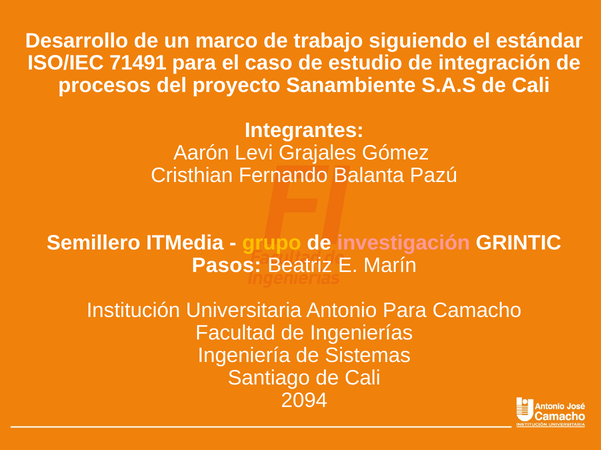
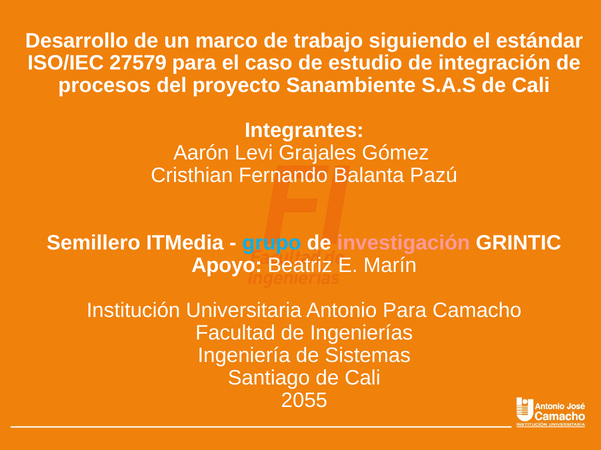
71491: 71491 -> 27579
grupo colour: yellow -> light blue
Pasos: Pasos -> Apoyo
2094: 2094 -> 2055
